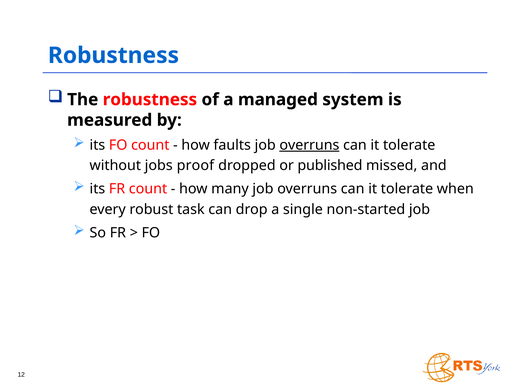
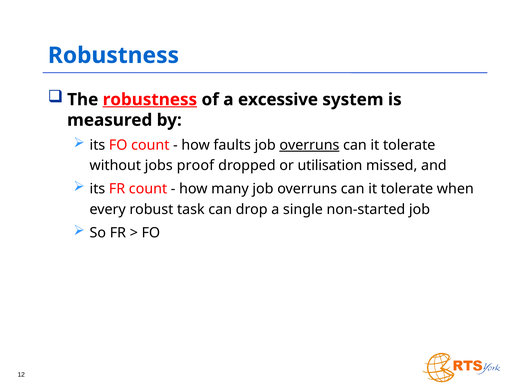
robustness at (150, 100) underline: none -> present
managed: managed -> excessive
published: published -> utilisation
